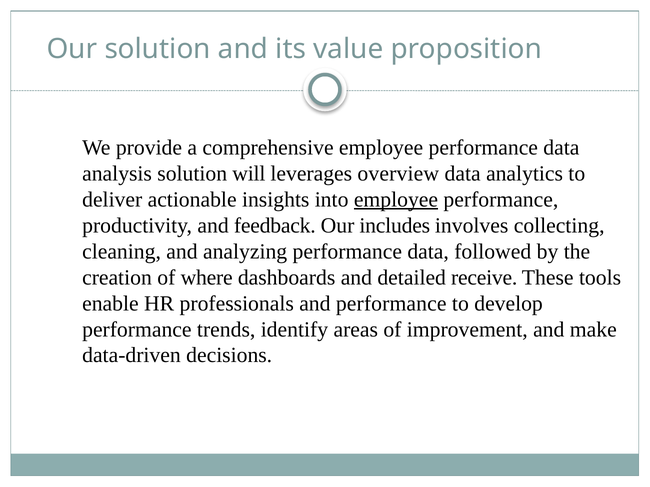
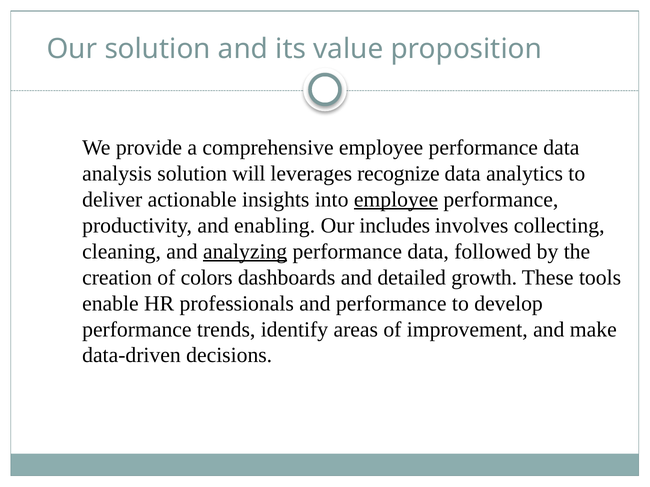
overview: overview -> recognize
feedback: feedback -> enabling
analyzing underline: none -> present
where: where -> colors
receive: receive -> growth
